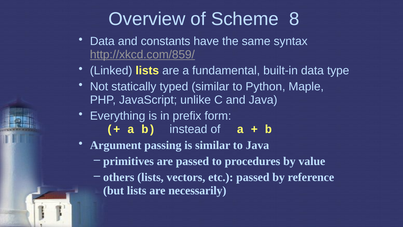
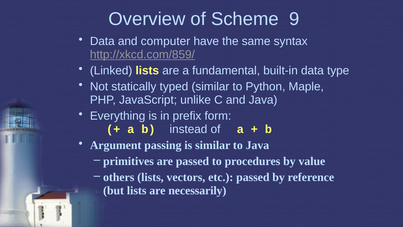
8: 8 -> 9
constants: constants -> computer
